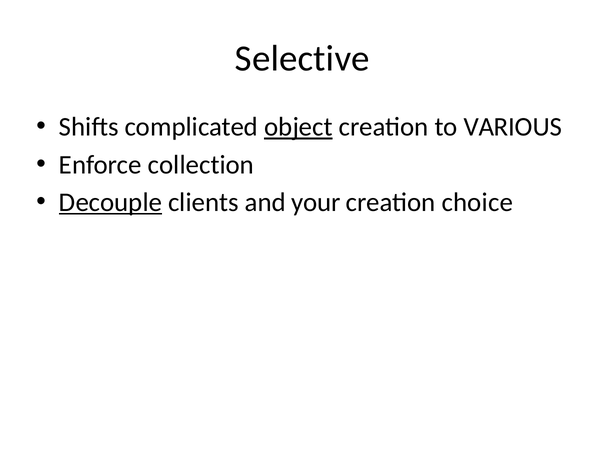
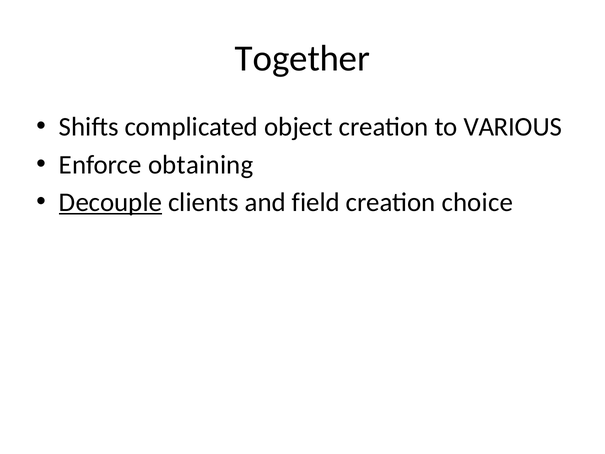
Selective: Selective -> Together
object underline: present -> none
collection: collection -> obtaining
your: your -> field
